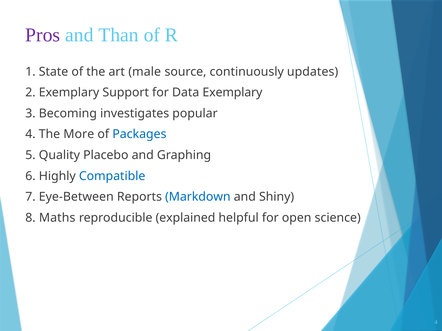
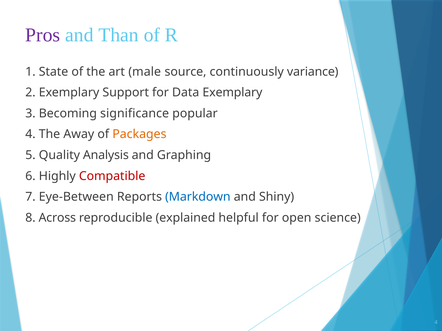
updates: updates -> variance
investigates: investigates -> significance
More: More -> Away
Packages colour: blue -> orange
Placebo: Placebo -> Analysis
Compatible colour: blue -> red
Maths: Maths -> Across
